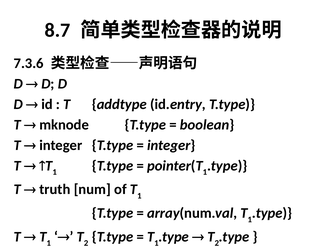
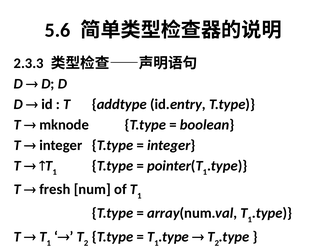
8.7: 8.7 -> 5.6
7.3.6: 7.3.6 -> 2.3.3
truth: truth -> fresh
